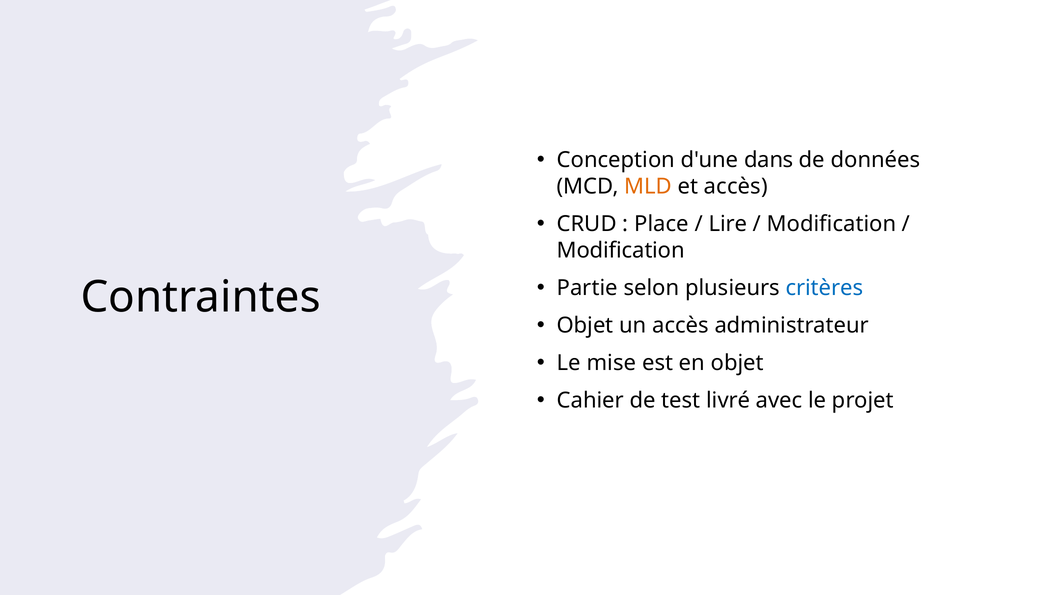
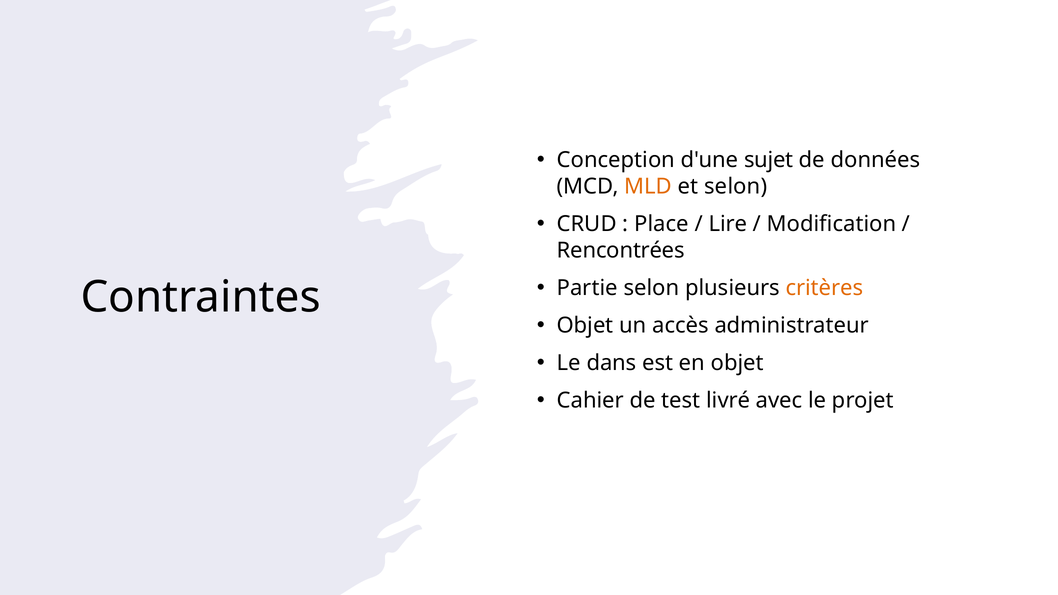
dans: dans -> sujet
et accès: accès -> selon
Modification at (621, 251): Modification -> Rencontrées
critères colour: blue -> orange
mise: mise -> dans
